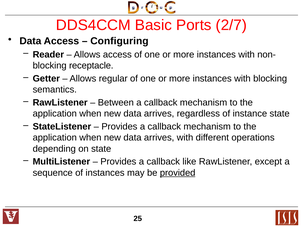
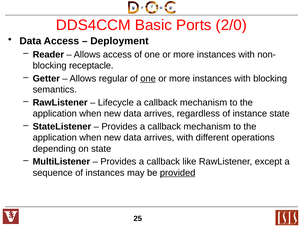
2/7: 2/7 -> 2/0
Configuring: Configuring -> Deployment
one at (148, 79) underline: none -> present
Between: Between -> Lifecycle
